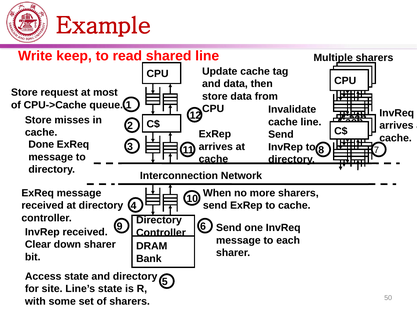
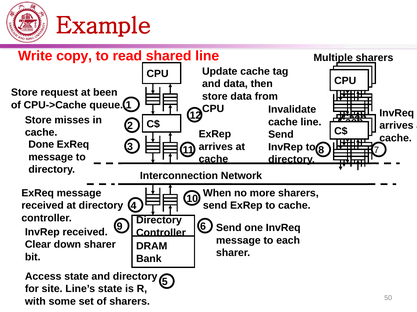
keep: keep -> copy
most: most -> been
